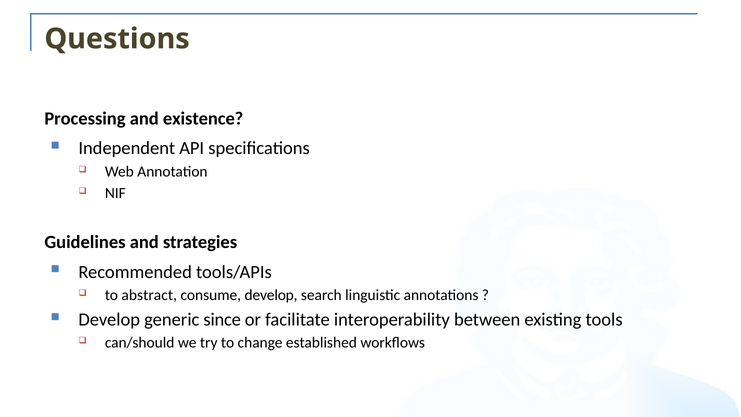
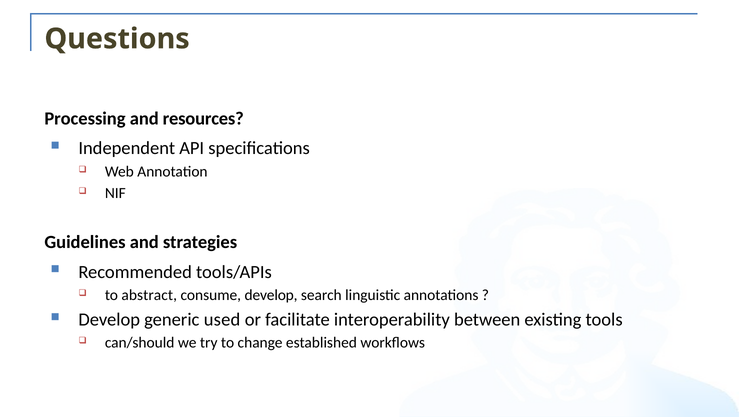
existence: existence -> resources
since: since -> used
